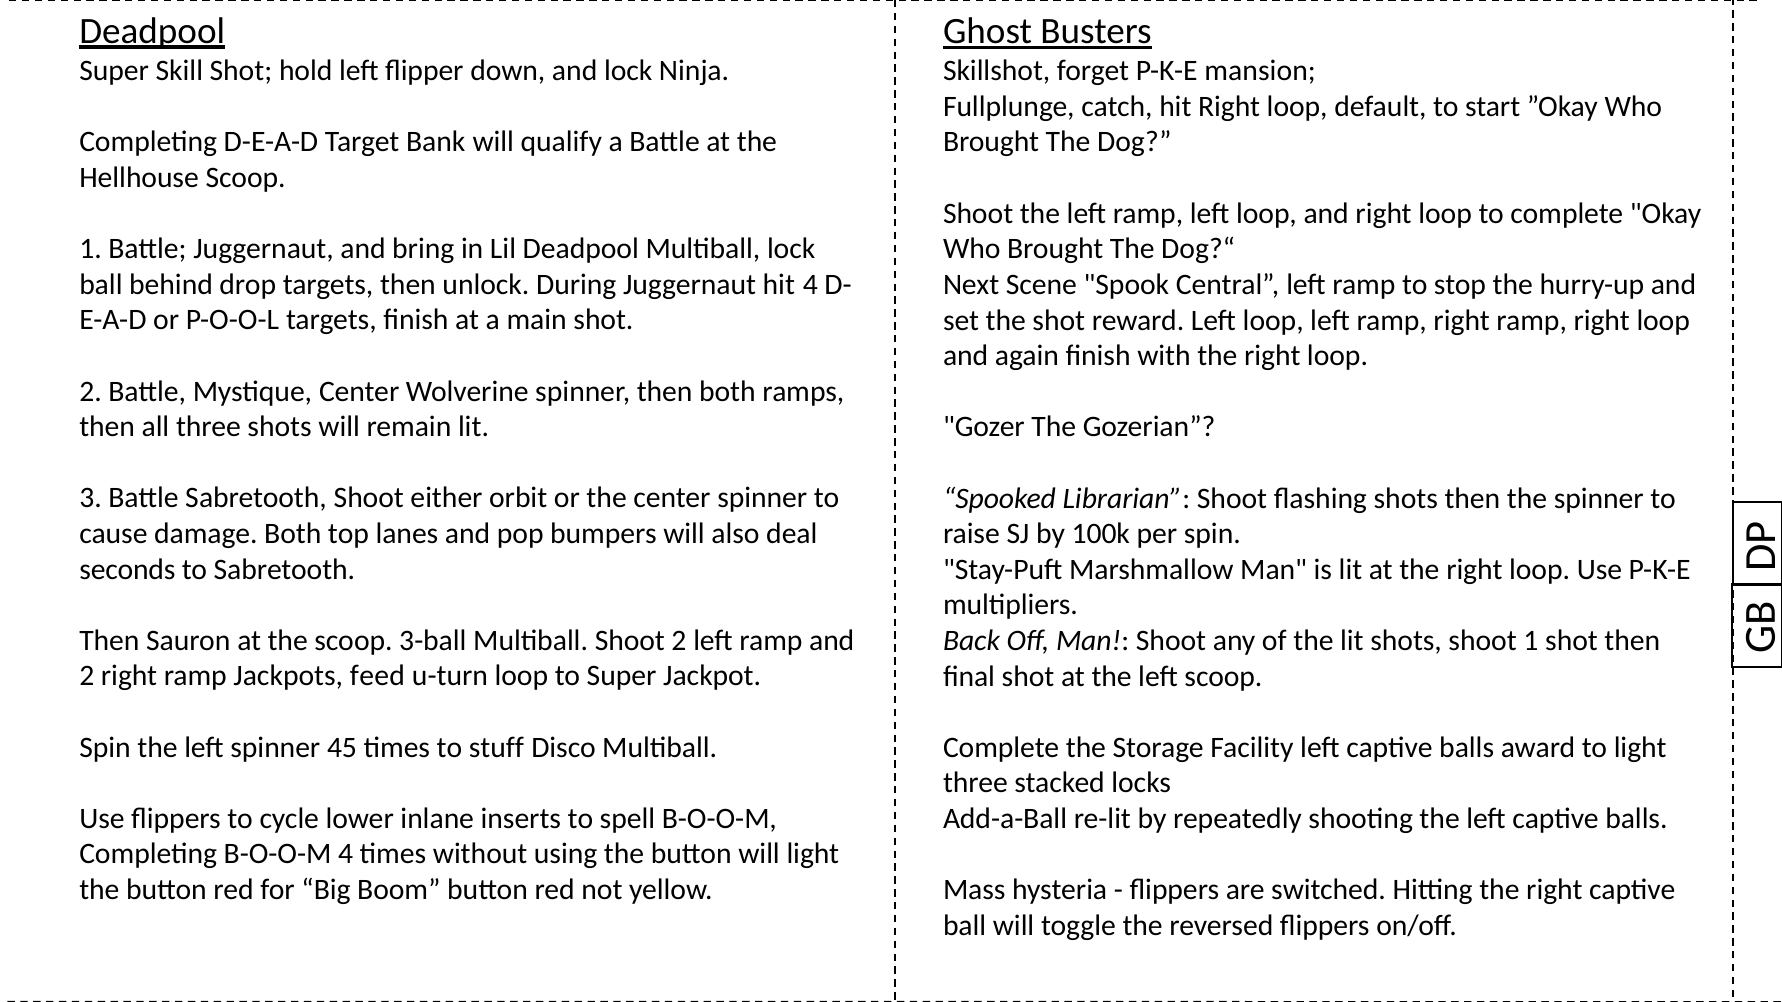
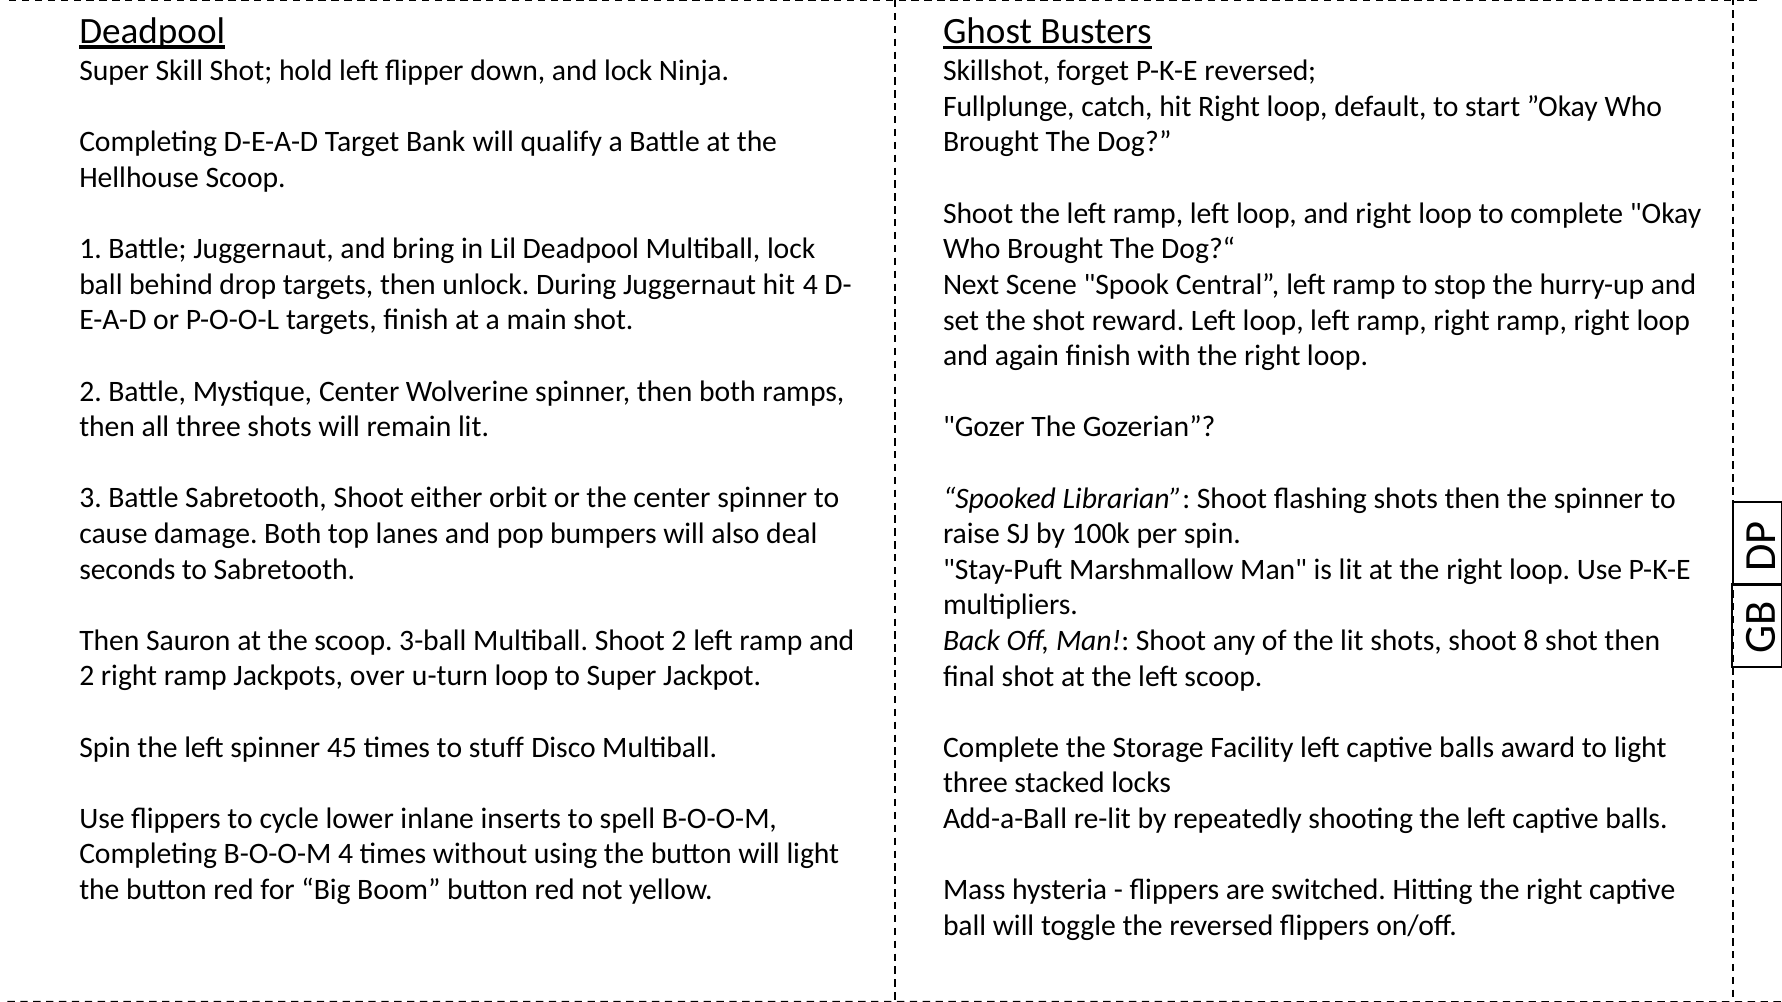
P-K-E mansion: mansion -> reversed
shoot 1: 1 -> 8
feed: feed -> over
